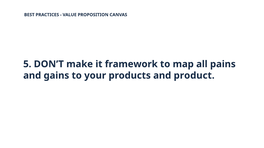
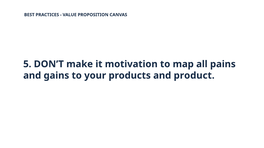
framework: framework -> motivation
